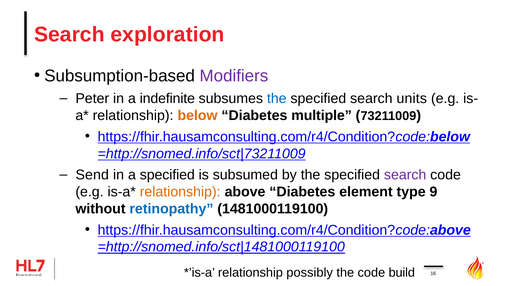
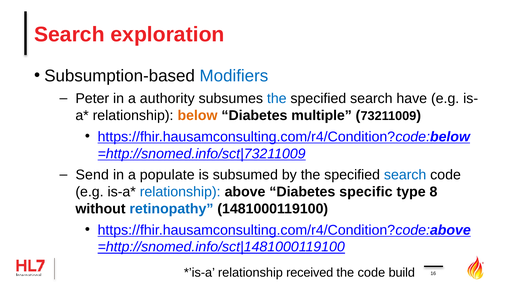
Modifiers colour: purple -> blue
indefinite: indefinite -> authority
units: units -> have
a specified: specified -> populate
search at (405, 175) colour: purple -> blue
relationship at (180, 192) colour: orange -> blue
element: element -> specific
9: 9 -> 8
possibly: possibly -> received
